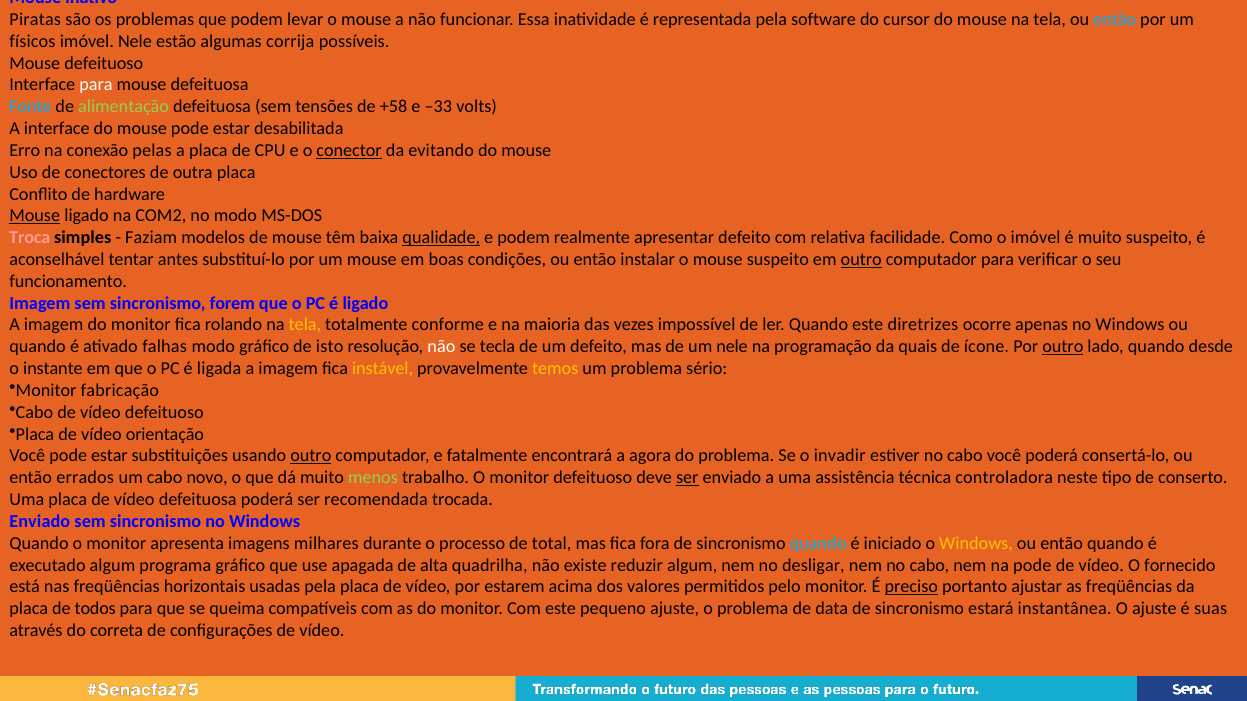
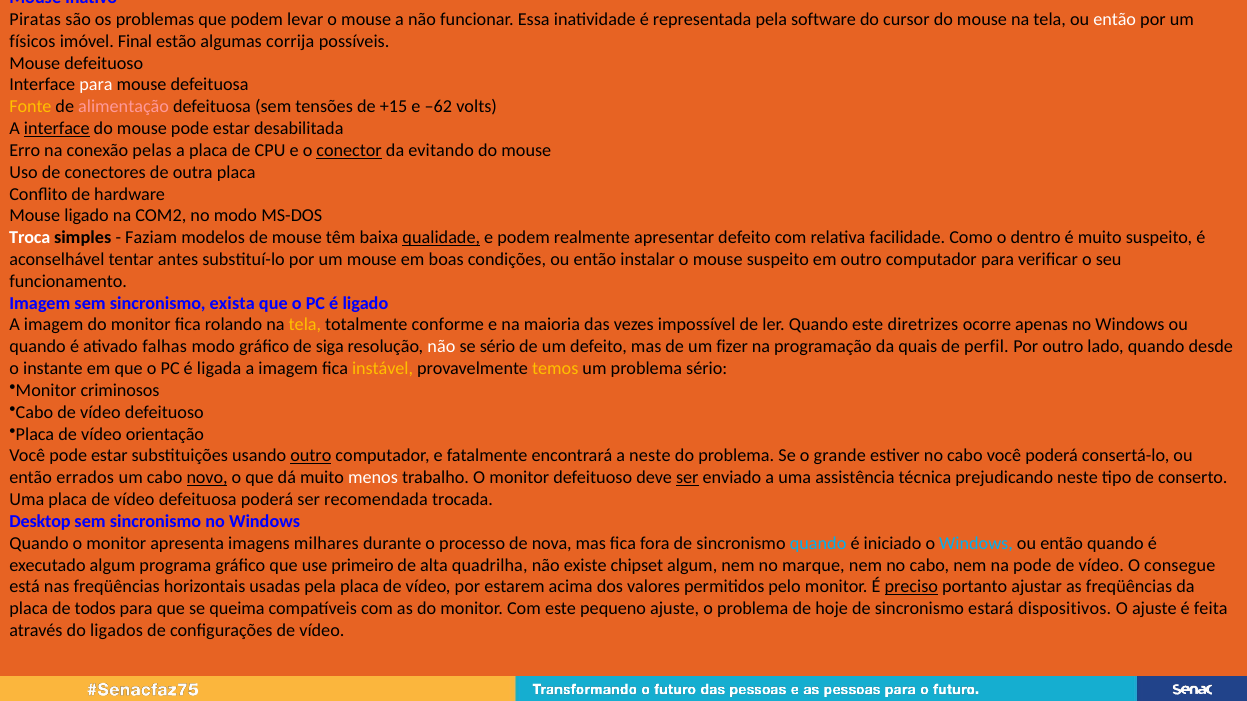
então at (1115, 20) colour: light blue -> white
imóvel Nele: Nele -> Final
Fonte colour: light blue -> yellow
alimentação colour: light green -> pink
+58: +58 -> +15
–33: –33 -> –62
interface at (57, 129) underline: none -> present
Mouse at (35, 216) underline: present -> none
Troca colour: pink -> white
o imóvel: imóvel -> dentro
outro at (861, 260) underline: present -> none
forem: forem -> exista
isto: isto -> siga
se tecla: tecla -> sério
um nele: nele -> fizer
ícone: ícone -> perfil
outro at (1063, 347) underline: present -> none
fabricação: fabricação -> criminosos
a agora: agora -> neste
invadir: invadir -> grande
novo underline: none -> present
menos colour: light green -> white
controladora: controladora -> prejudicando
Enviado at (40, 522): Enviado -> Desktop
total: total -> nova
Windows at (976, 544) colour: yellow -> light blue
apagada: apagada -> primeiro
reduzir: reduzir -> chipset
desligar: desligar -> marque
fornecido: fornecido -> consegue
data: data -> hoje
instantânea: instantânea -> dispositivos
suas: suas -> feita
correta: correta -> ligados
